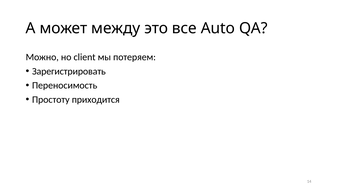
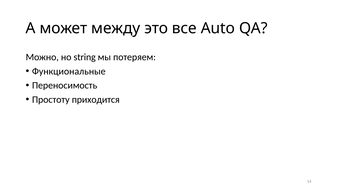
client: client -> string
Зарегистрировать: Зарегистрировать -> Функциональные
